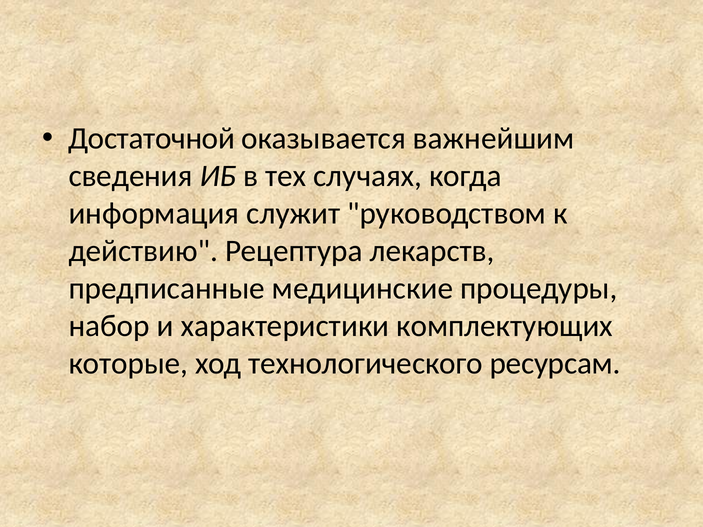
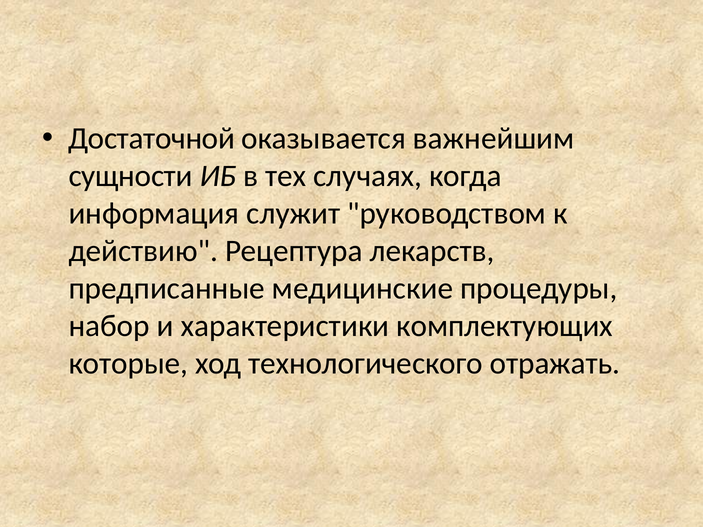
сведения: сведения -> сущности
ресурсам: ресурсам -> отражать
